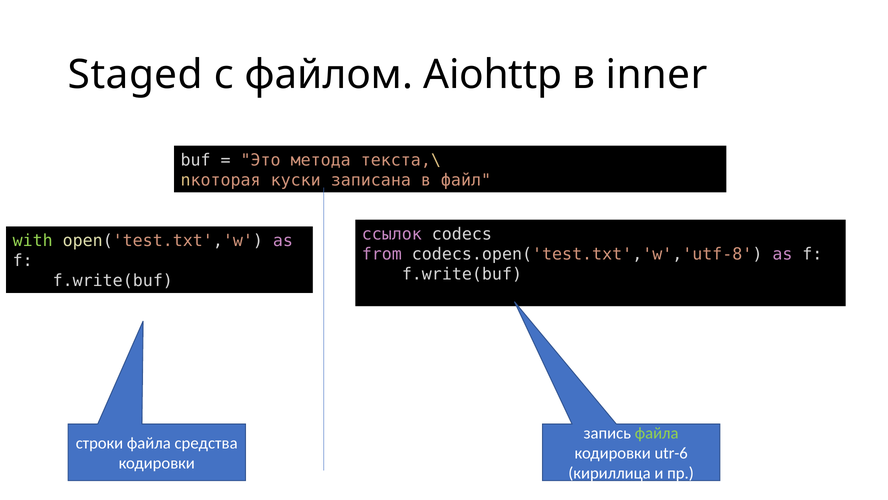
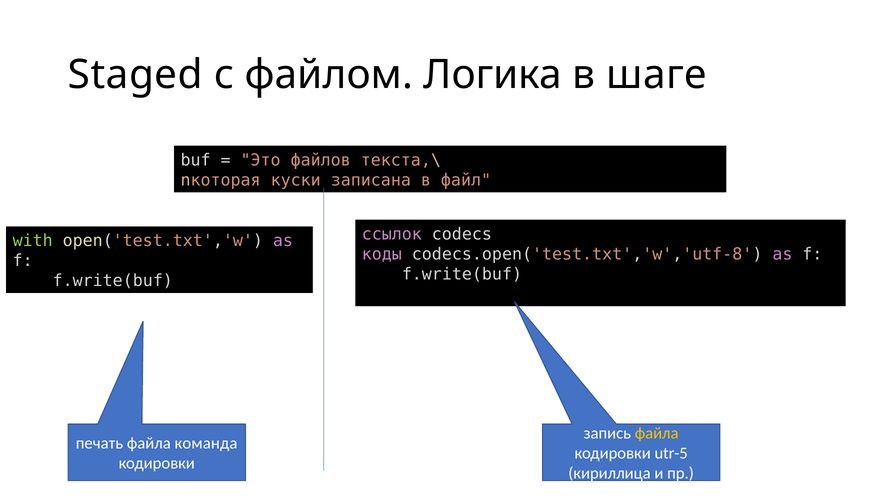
Aiohttp: Aiohttp -> Логика
inner: inner -> шаге
метода: метода -> файлов
from: from -> коды
файла at (657, 433) colour: light green -> yellow
строки: строки -> печать
средства: средства -> команда
utr-6: utr-6 -> utr-5
